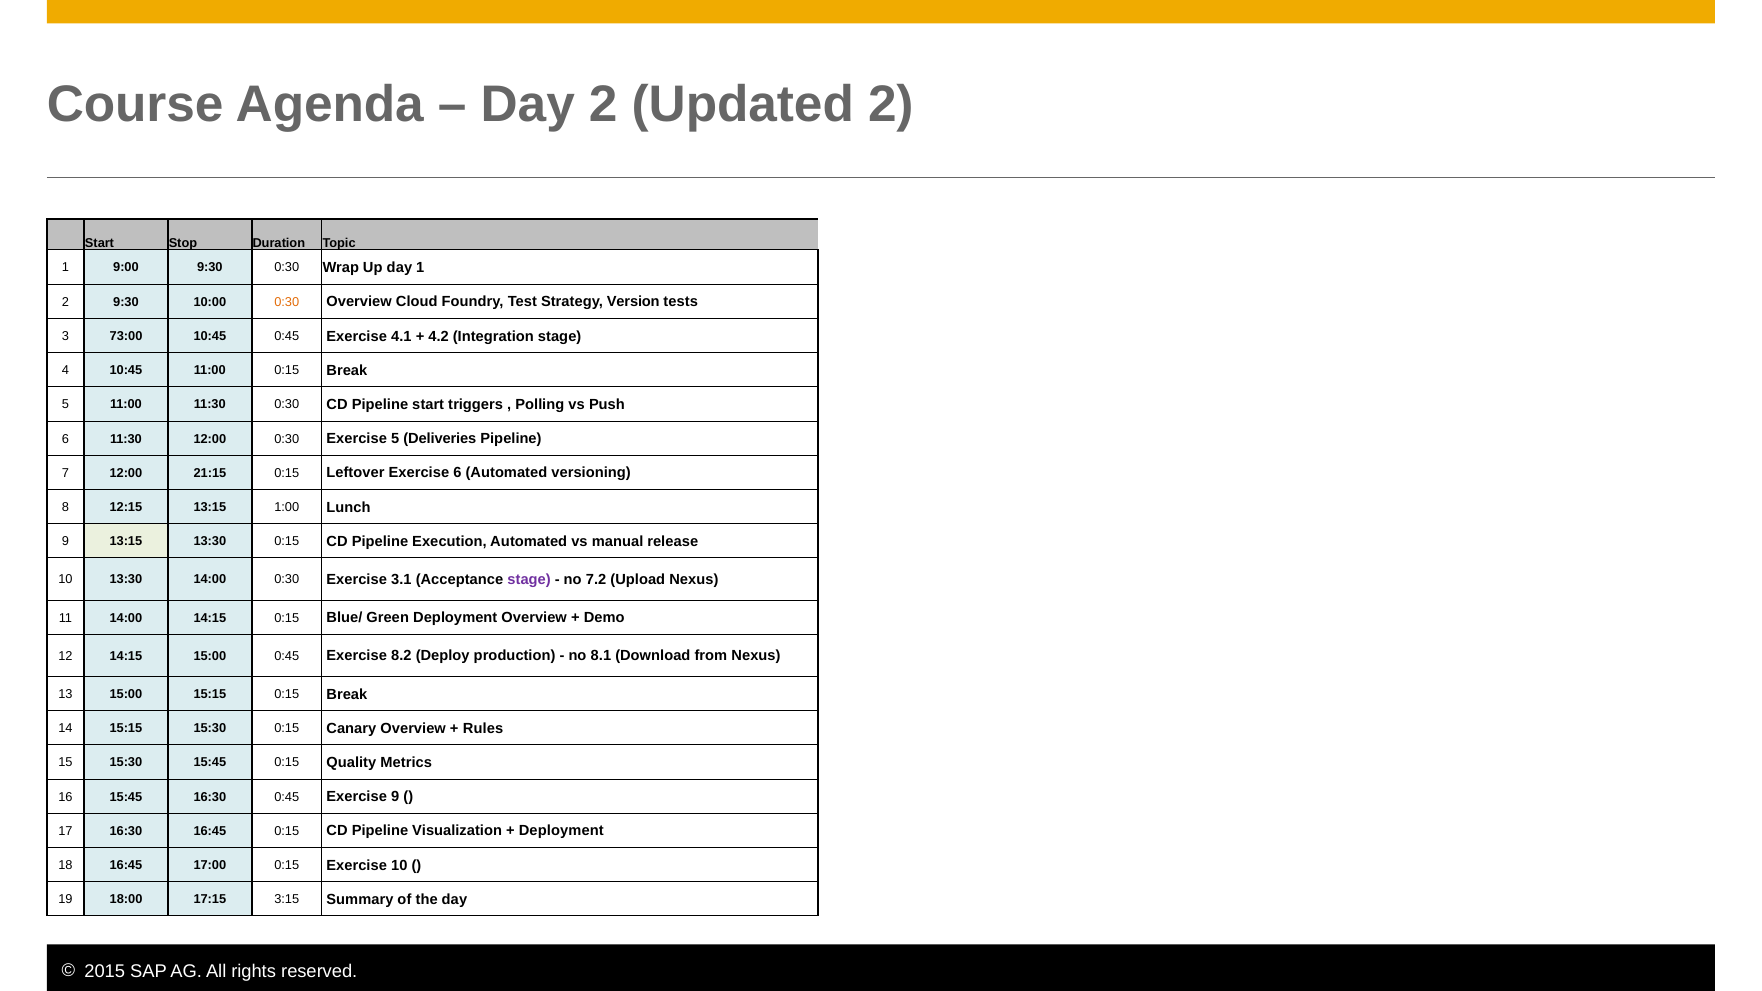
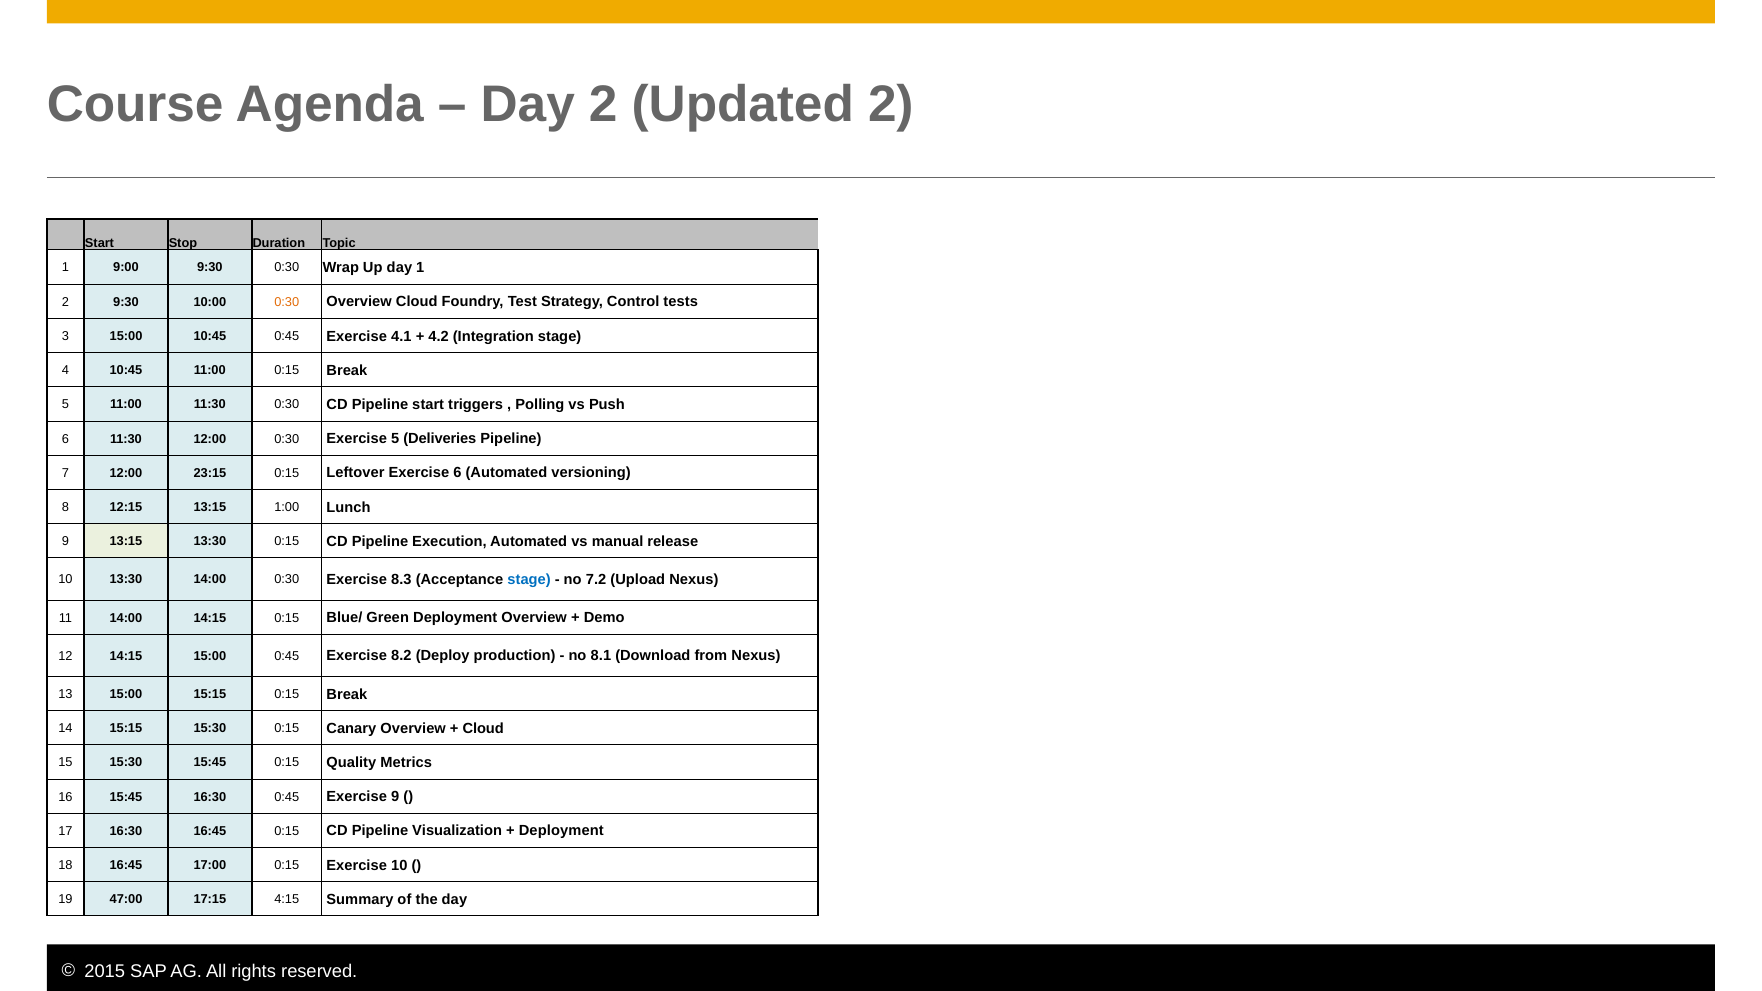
Version: Version -> Control
3 73:00: 73:00 -> 15:00
21:15: 21:15 -> 23:15
3.1: 3.1 -> 8.3
stage at (529, 580) colour: purple -> blue
Rules at (483, 729): Rules -> Cloud
18:00: 18:00 -> 47:00
3:15: 3:15 -> 4:15
